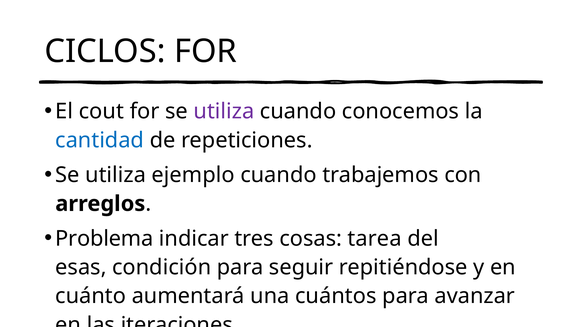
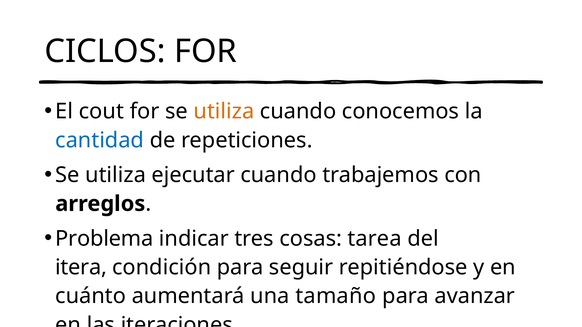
utiliza at (224, 112) colour: purple -> orange
ejemplo: ejemplo -> ejecutar
esas: esas -> itera
cuántos: cuántos -> tamaño
